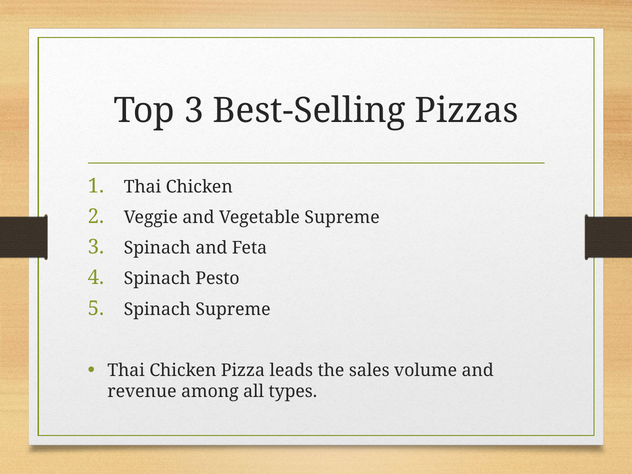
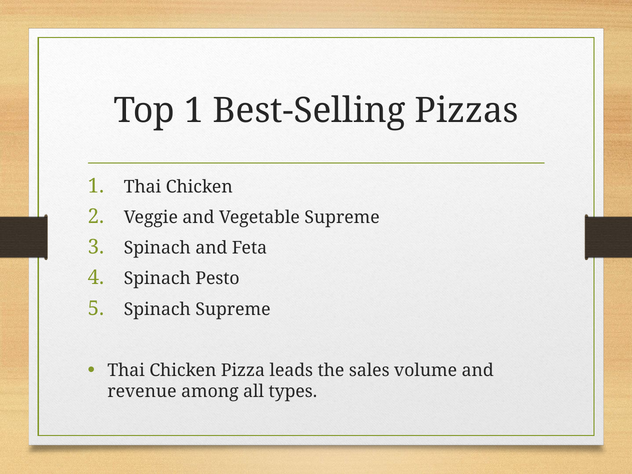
Top 3: 3 -> 1
